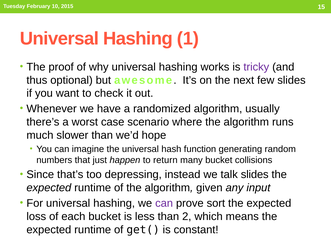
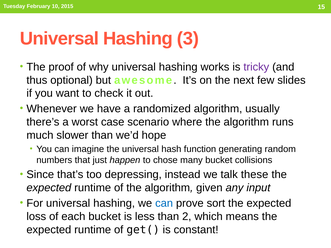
1: 1 -> 3
return: return -> chose
talk slides: slides -> these
can at (164, 203) colour: purple -> blue
